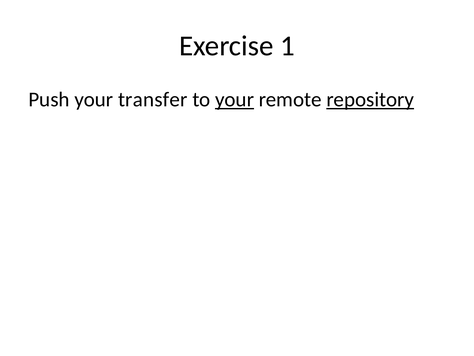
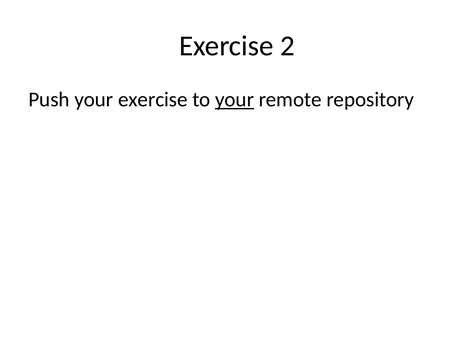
1: 1 -> 2
your transfer: transfer -> exercise
repository underline: present -> none
